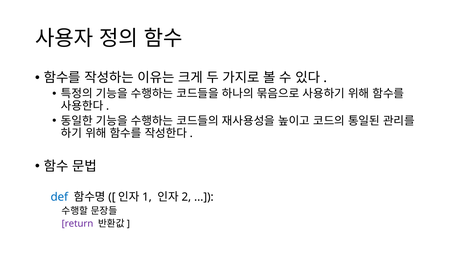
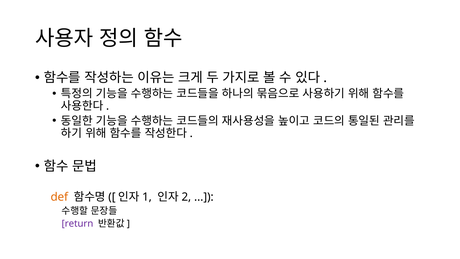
def colour: blue -> orange
